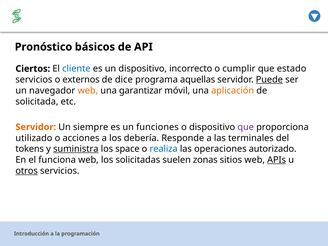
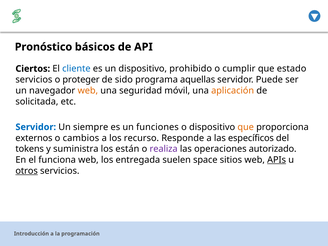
incorrecto: incorrecto -> prohibido
externos: externos -> proteger
dice: dice -> sido
Puede underline: present -> none
garantizar: garantizar -> seguridad
Servidor at (36, 127) colour: orange -> blue
que at (246, 127) colour: purple -> orange
utilizado: utilizado -> externos
acciones: acciones -> cambios
debería: debería -> recurso
terminales: terminales -> específicos
suministra underline: present -> none
space: space -> están
realiza colour: blue -> purple
solicitadas: solicitadas -> entregada
zonas: zonas -> space
